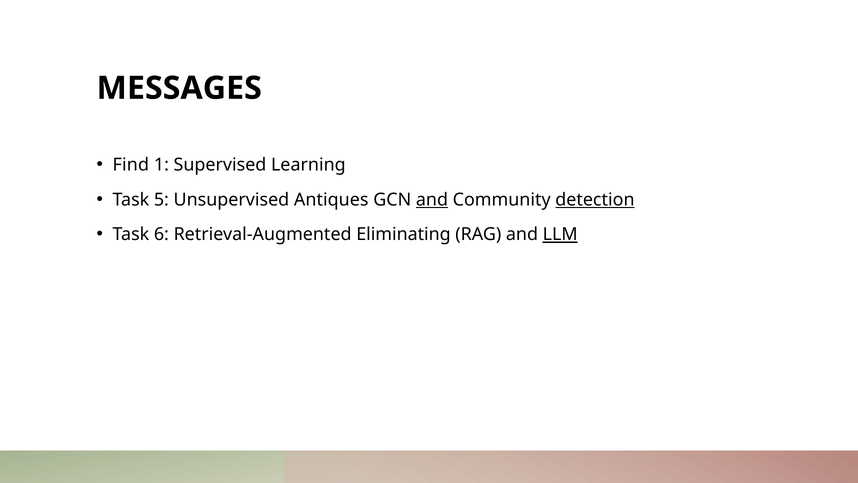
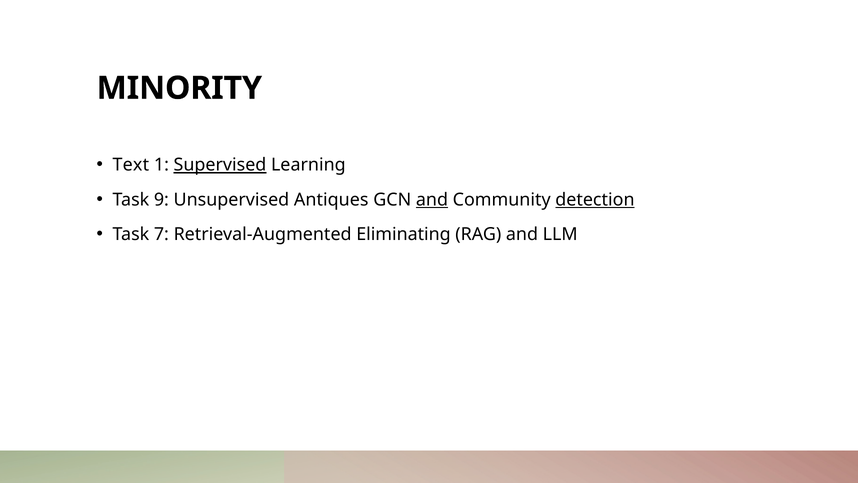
MESSAGES: MESSAGES -> MINORITY
Find: Find -> Text
Supervised underline: none -> present
5: 5 -> 9
6: 6 -> 7
LLM underline: present -> none
